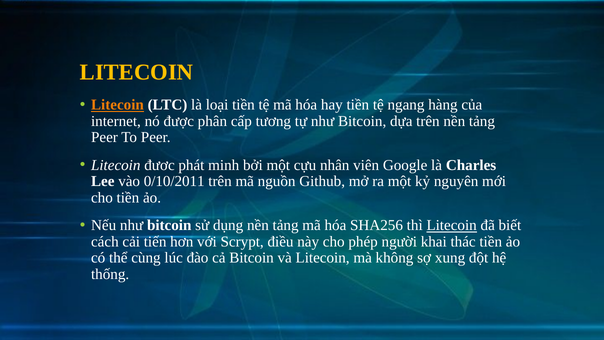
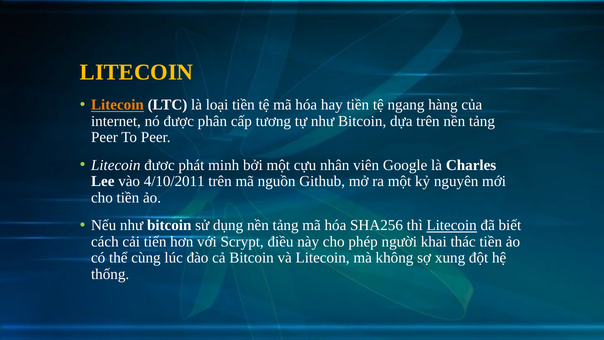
0/10/2011: 0/10/2011 -> 4/10/2011
